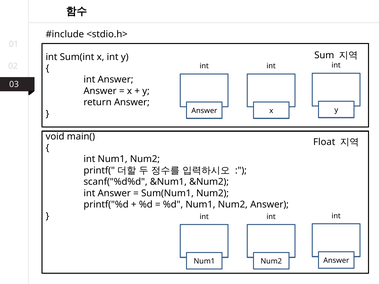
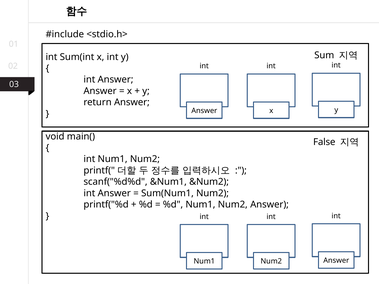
Float: Float -> False
